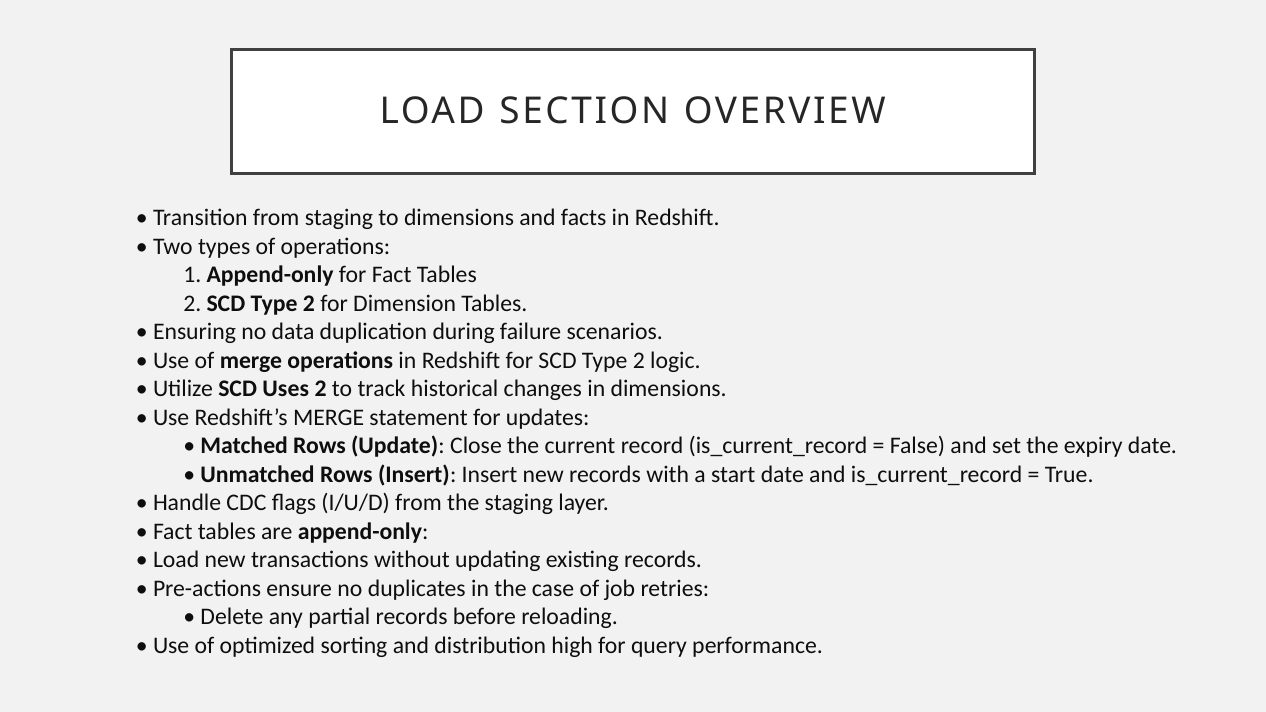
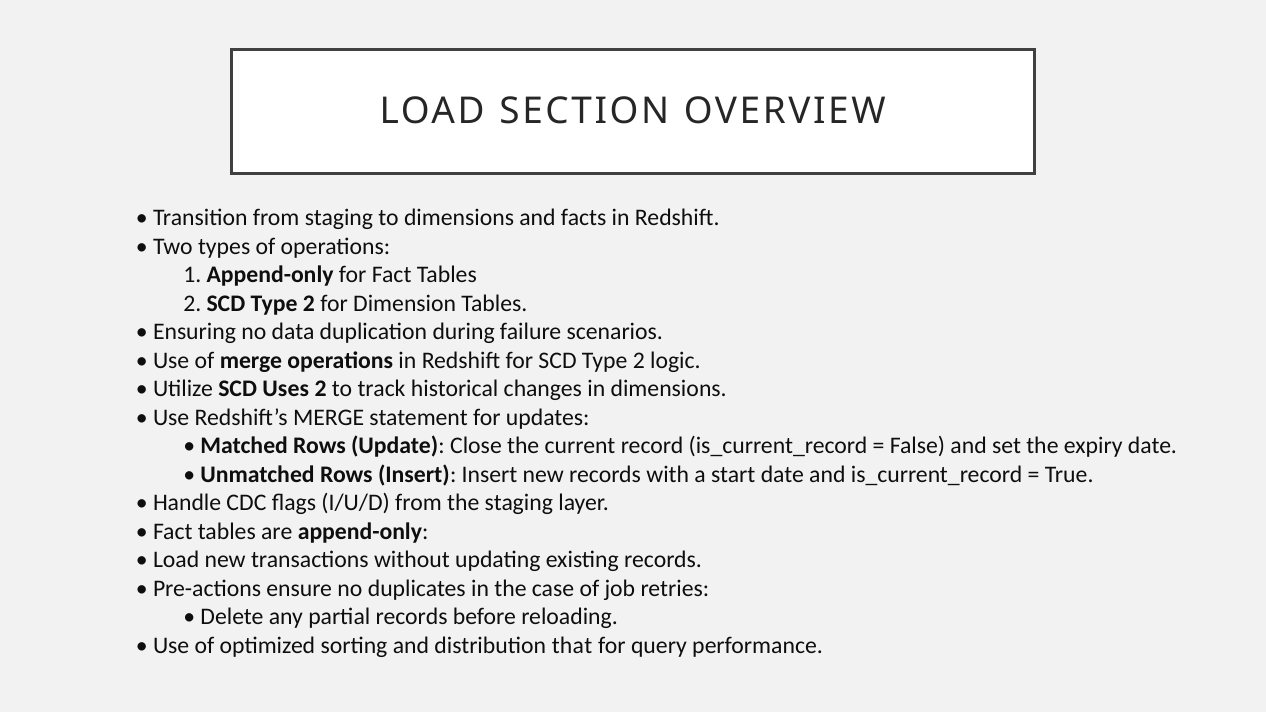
high: high -> that
